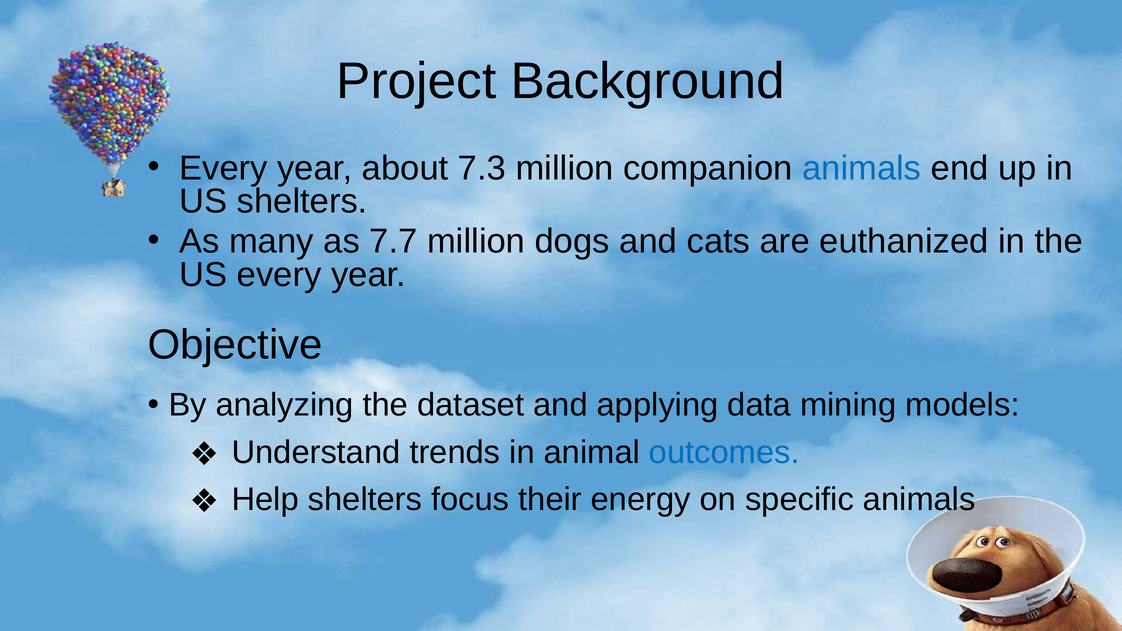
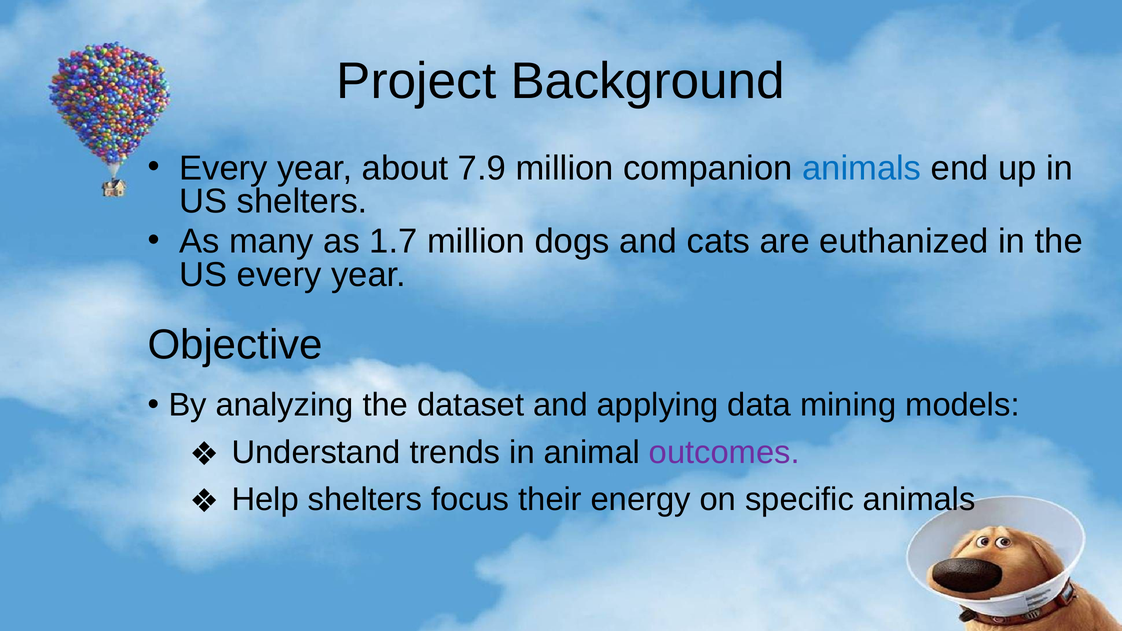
7.3: 7.3 -> 7.9
7.7: 7.7 -> 1.7
outcomes colour: blue -> purple
